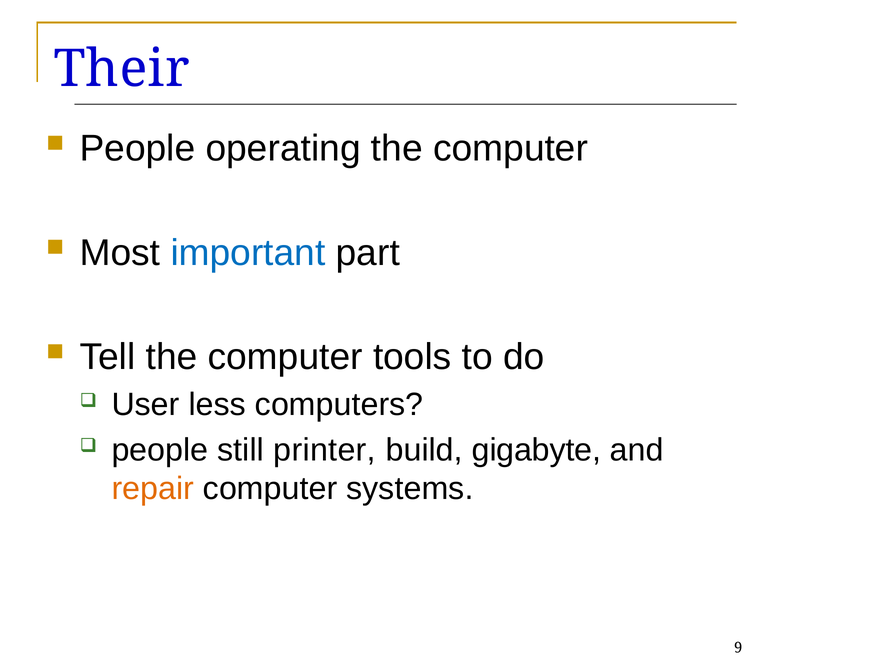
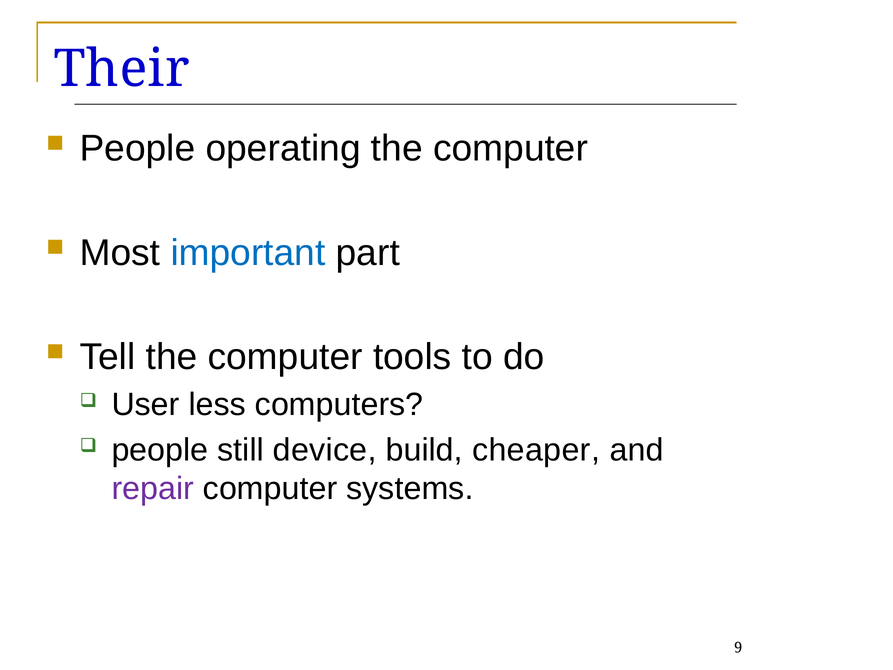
printer: printer -> device
gigabyte: gigabyte -> cheaper
repair colour: orange -> purple
